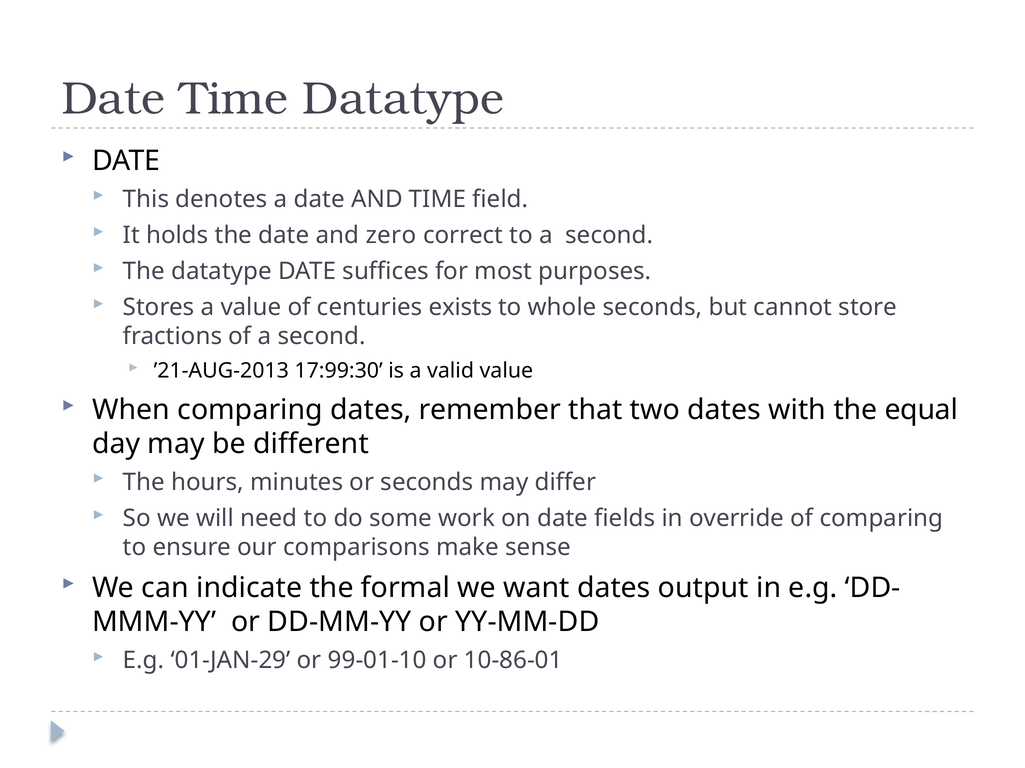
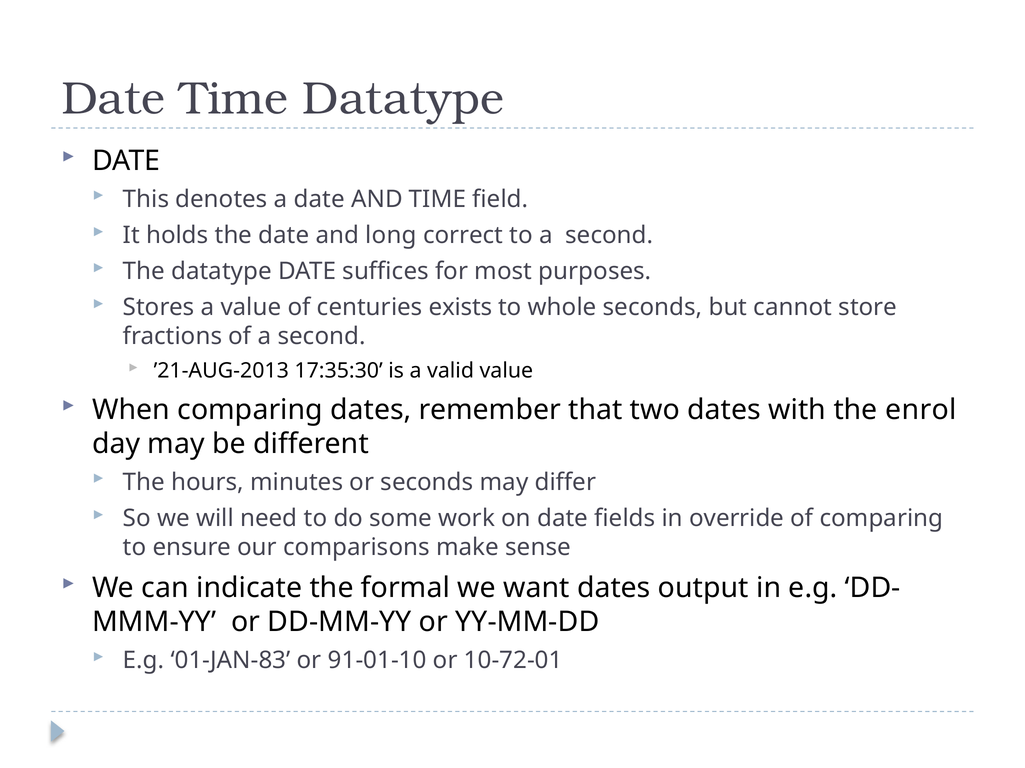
zero: zero -> long
17:99:30: 17:99:30 -> 17:35:30
equal: equal -> enrol
01-JAN-29: 01-JAN-29 -> 01-JAN-83
99-01-10: 99-01-10 -> 91-01-10
10-86-01: 10-86-01 -> 10-72-01
